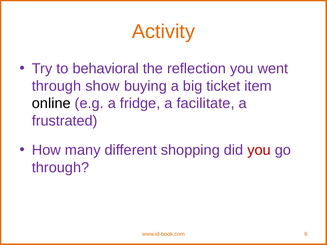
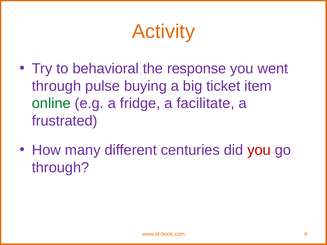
reflection: reflection -> response
show: show -> pulse
online colour: black -> green
shopping: shopping -> centuries
